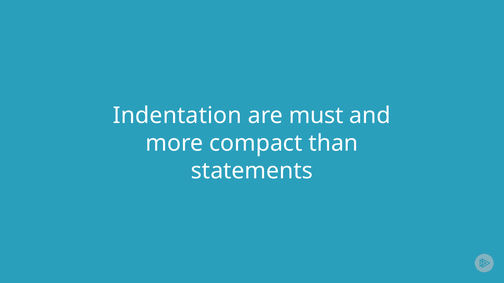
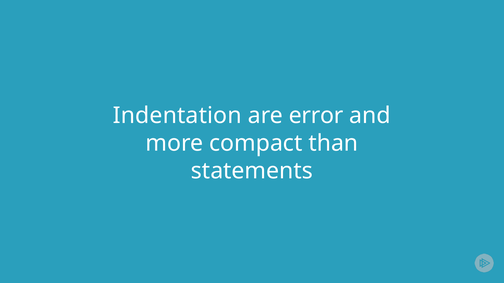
must: must -> error
